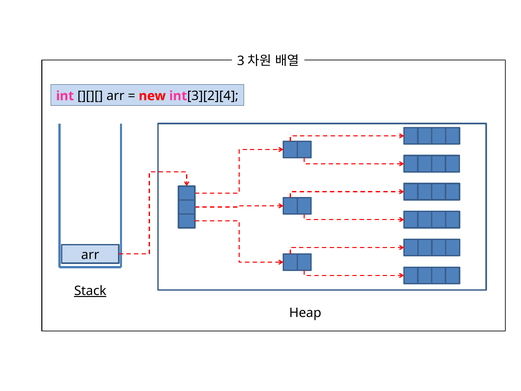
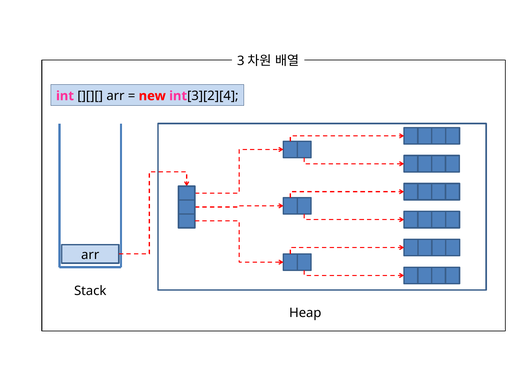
Stack underline: present -> none
